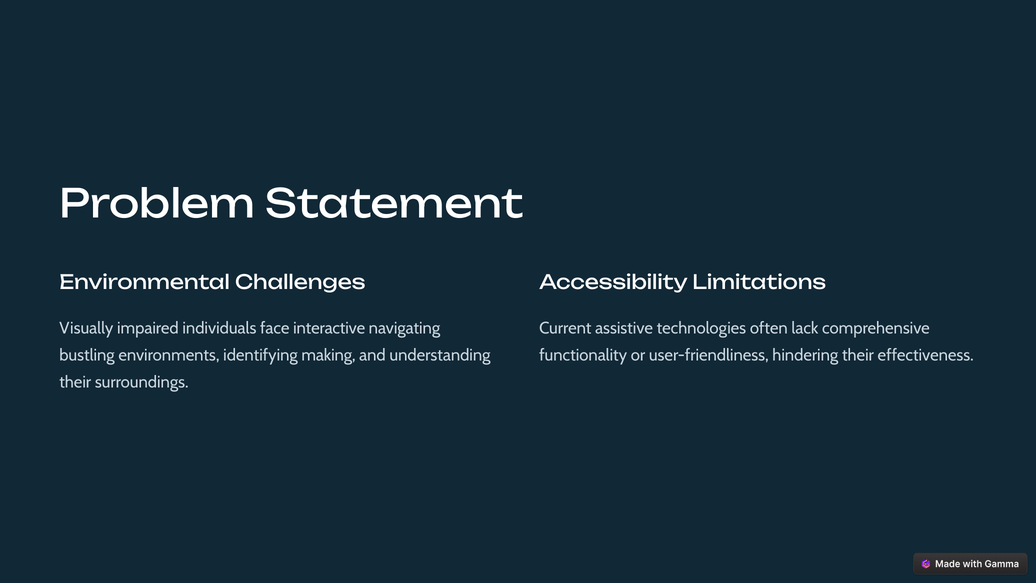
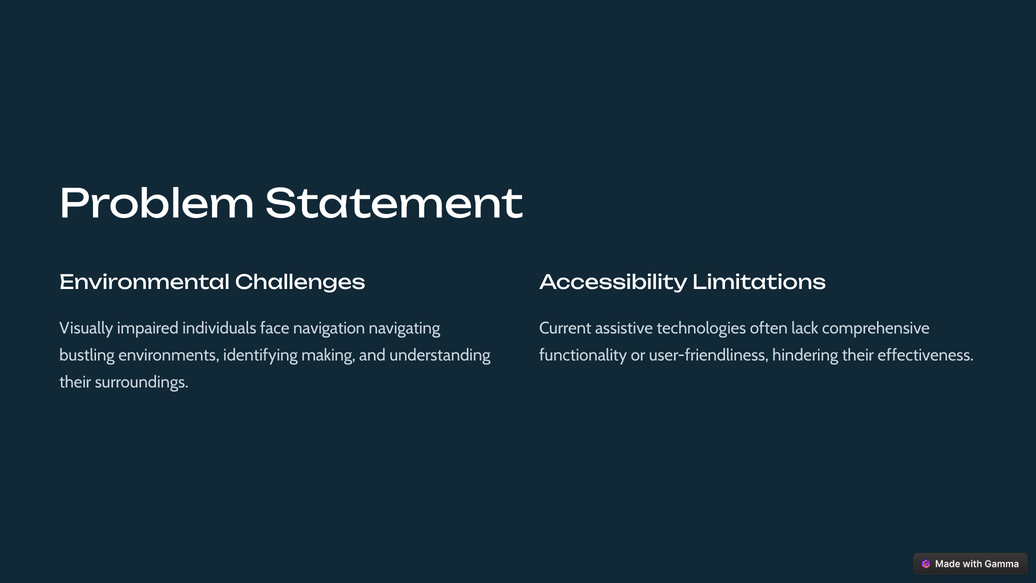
interactive: interactive -> navigation
